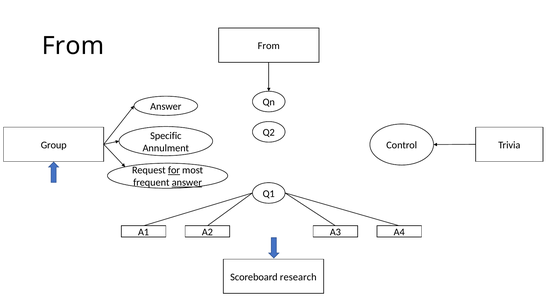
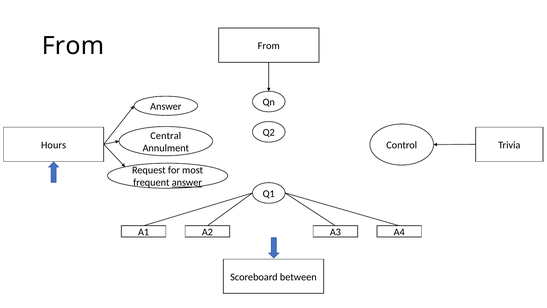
Specific: Specific -> Central
Group: Group -> Hours
for underline: present -> none
research: research -> between
